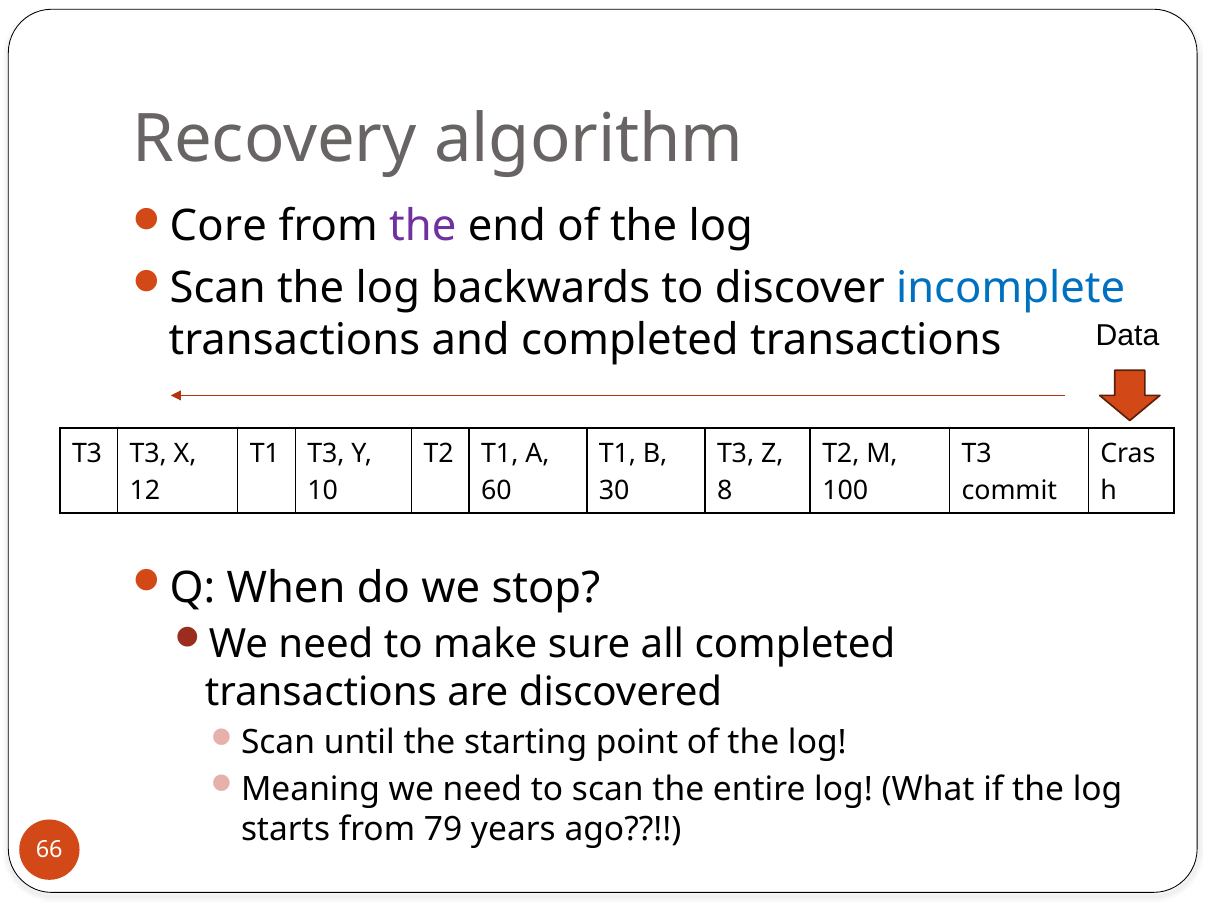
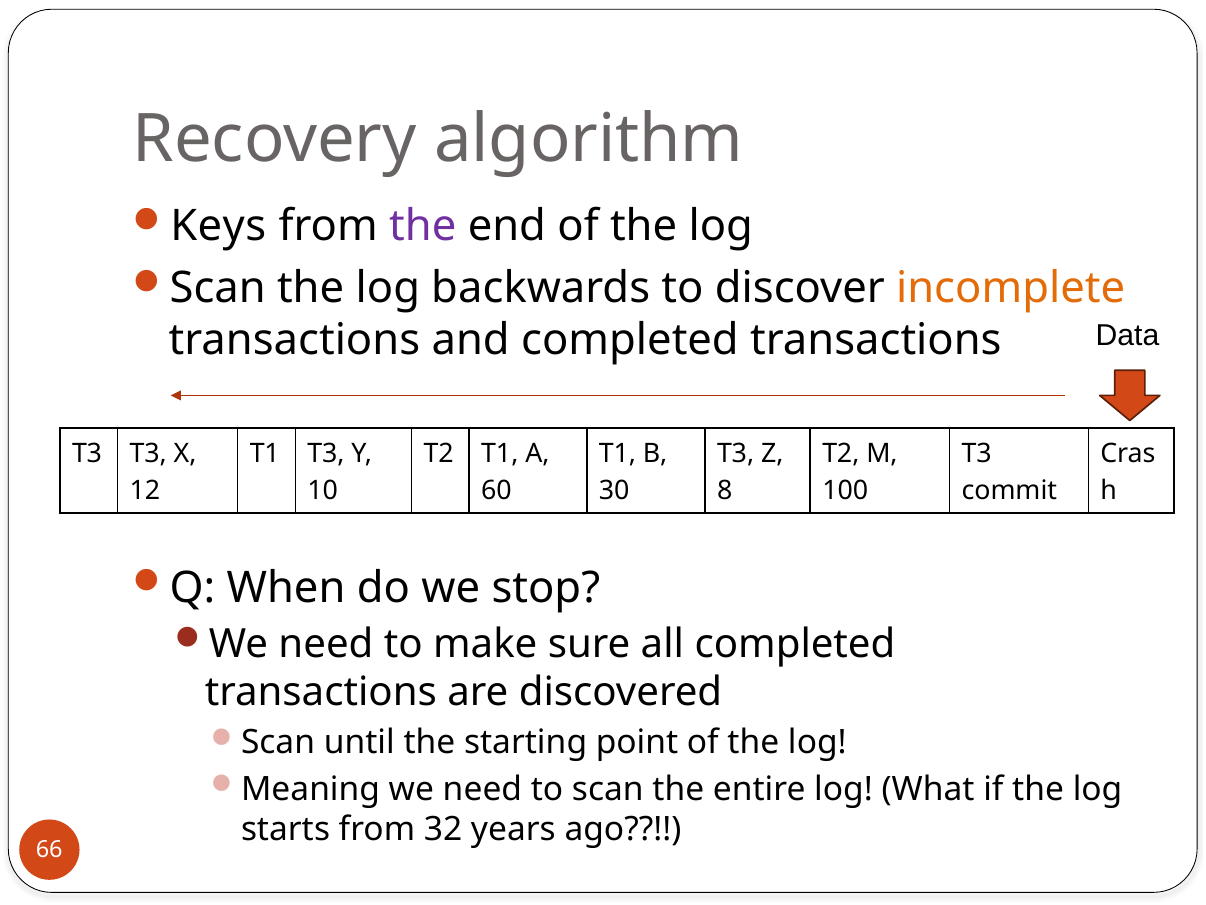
Core: Core -> Keys
incomplete colour: blue -> orange
79: 79 -> 32
